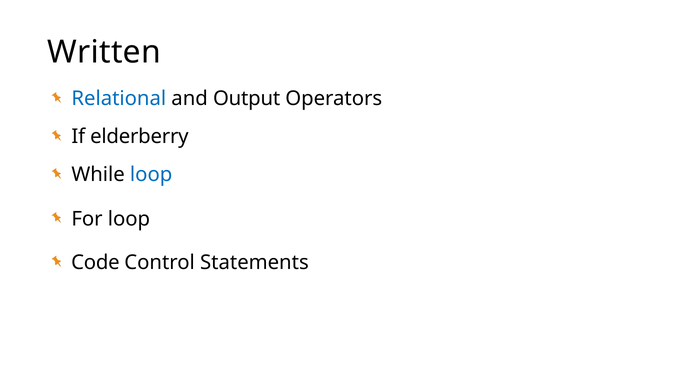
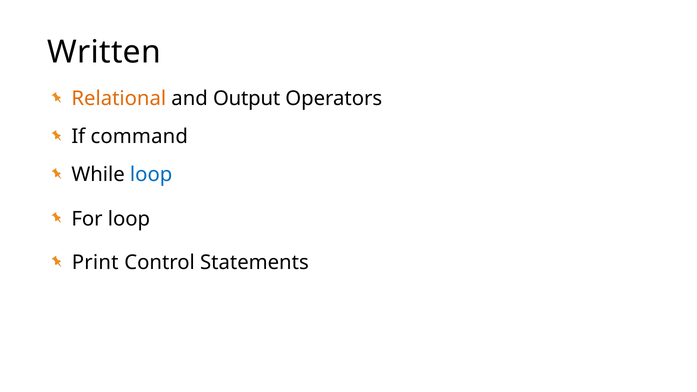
Relational colour: blue -> orange
elderberry: elderberry -> command
Code: Code -> Print
